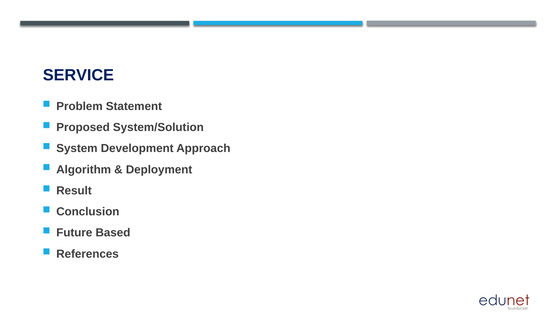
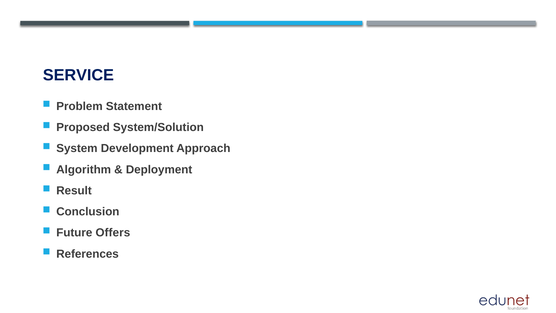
Based: Based -> Offers
